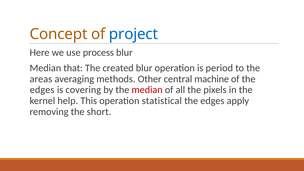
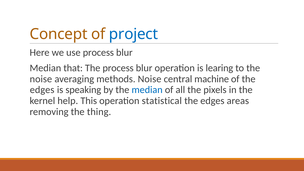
The created: created -> process
period: period -> learing
areas at (41, 79): areas -> noise
methods Other: Other -> Noise
covering: covering -> speaking
median at (147, 90) colour: red -> blue
apply: apply -> areas
short: short -> thing
